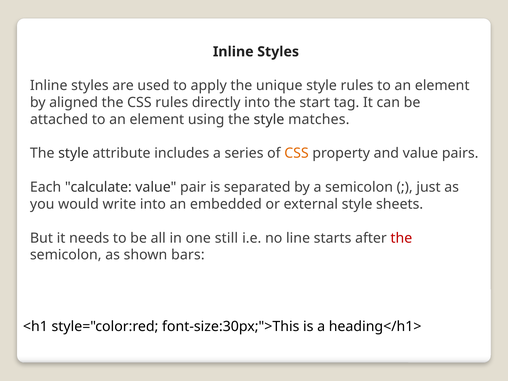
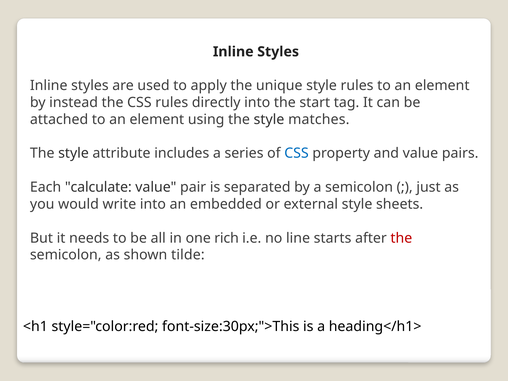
aligned: aligned -> instead
CSS at (296, 153) colour: orange -> blue
still: still -> rich
bars: bars -> tilde
